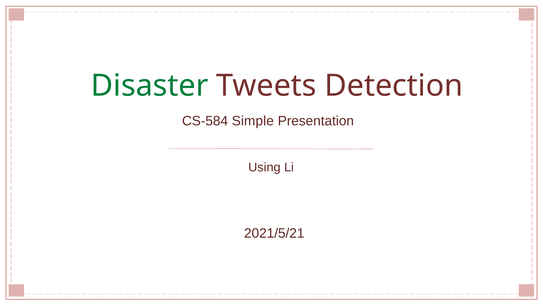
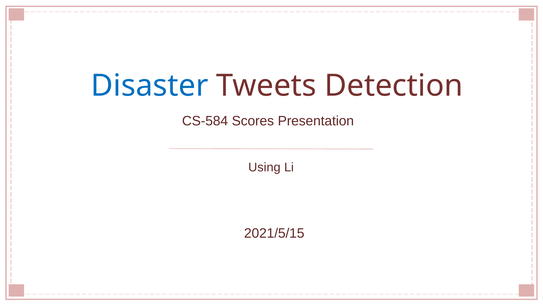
Disaster colour: green -> blue
Simple: Simple -> Scores
2021/5/21: 2021/5/21 -> 2021/5/15
